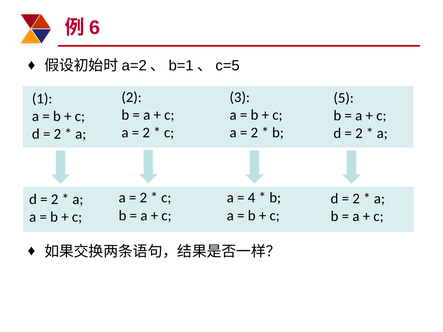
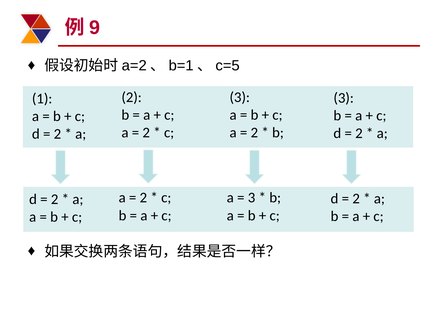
6: 6 -> 9
5 at (344, 98): 5 -> 3
4 at (252, 198): 4 -> 3
